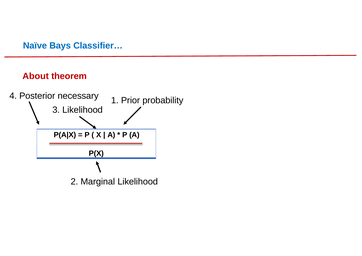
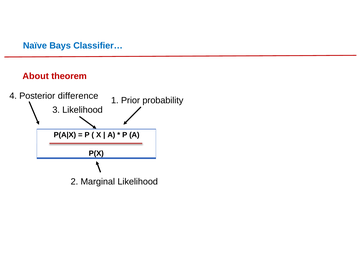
necessary: necessary -> difference
